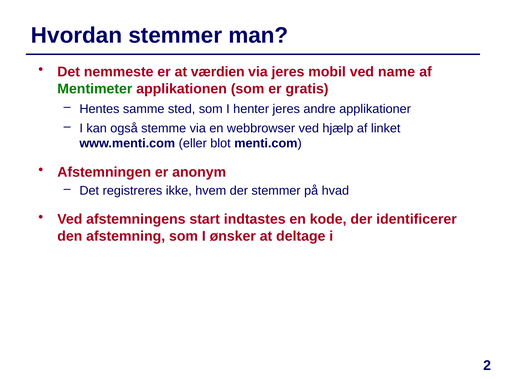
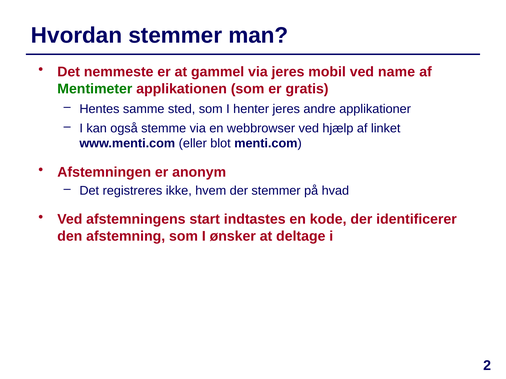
værdien: værdien -> gammel
